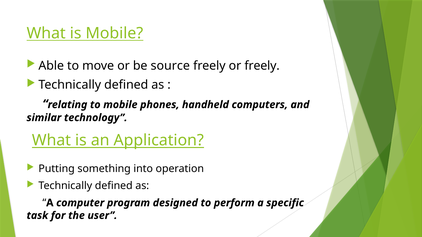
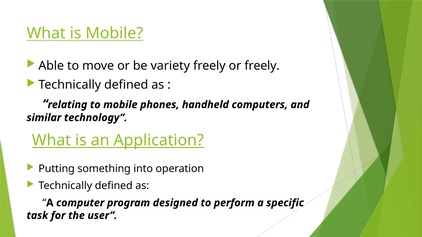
source: source -> variety
